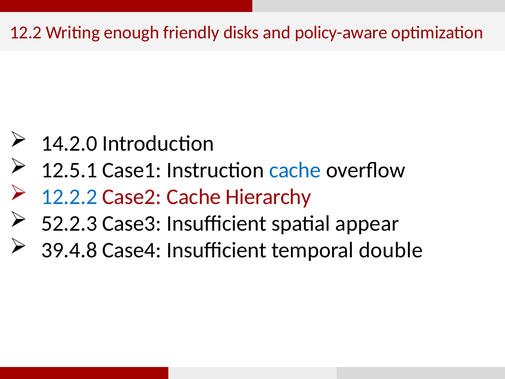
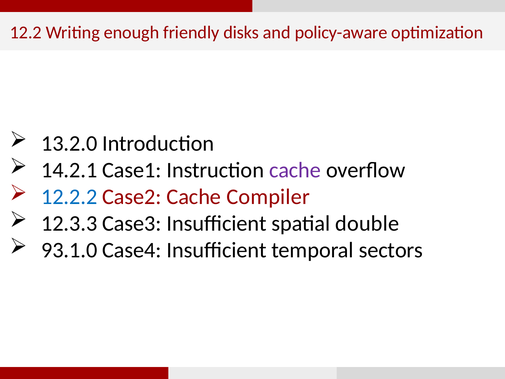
14.2.0: 14.2.0 -> 13.2.0
12.5.1: 12.5.1 -> 14.2.1
cache at (295, 170) colour: blue -> purple
Hierarchy: Hierarchy -> Compiler
52.2.3: 52.2.3 -> 12.3.3
appear: appear -> double
39.4.8: 39.4.8 -> 93.1.0
double: double -> sectors
